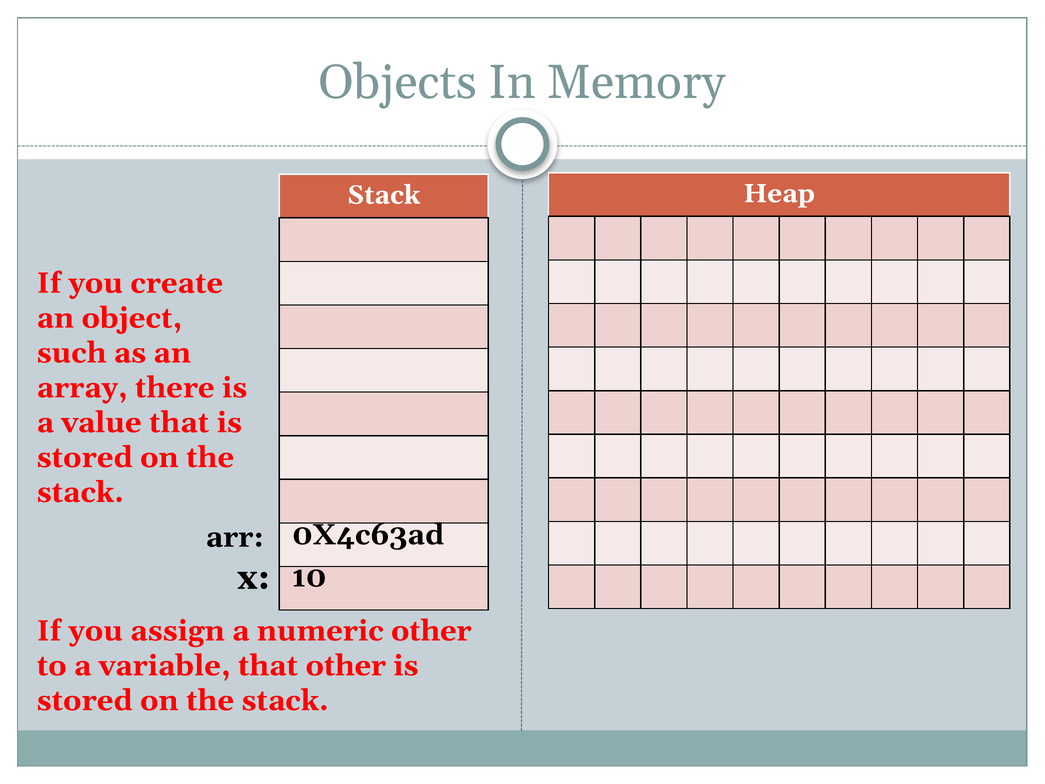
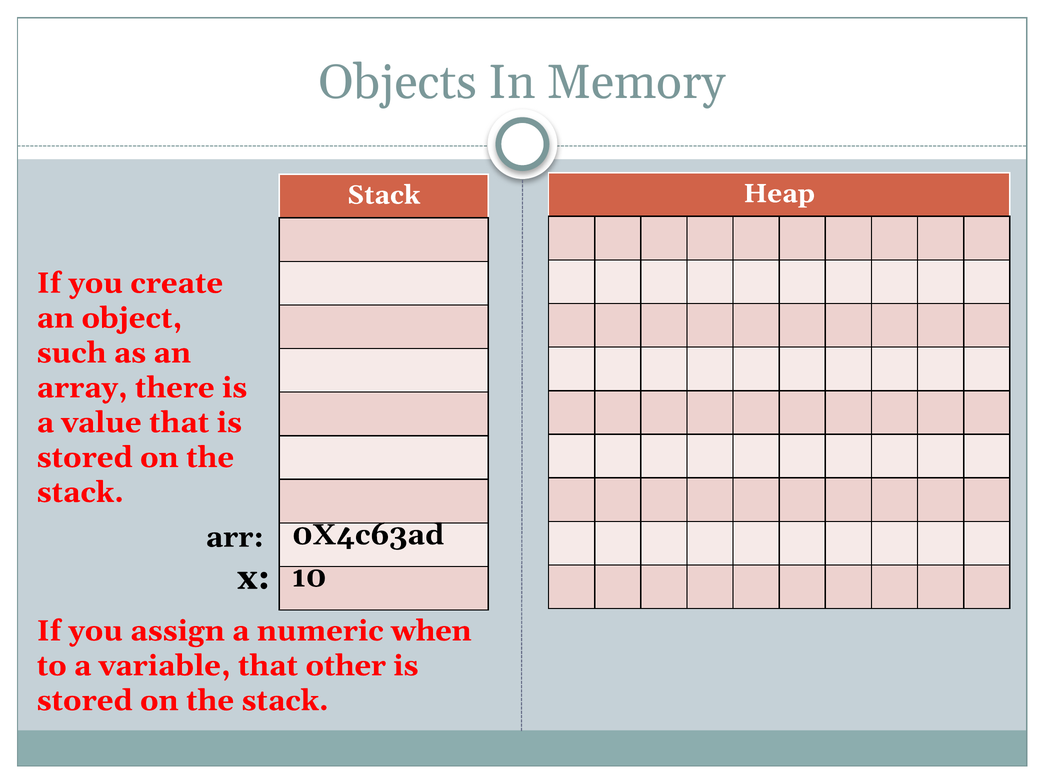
numeric other: other -> when
